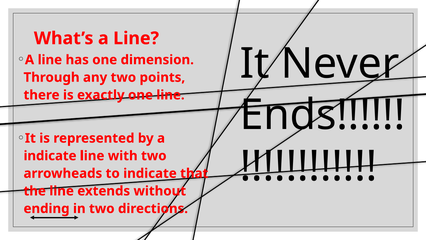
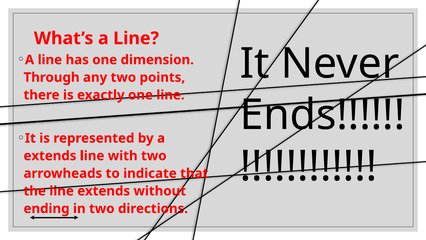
indicate at (50, 156): indicate -> extends
